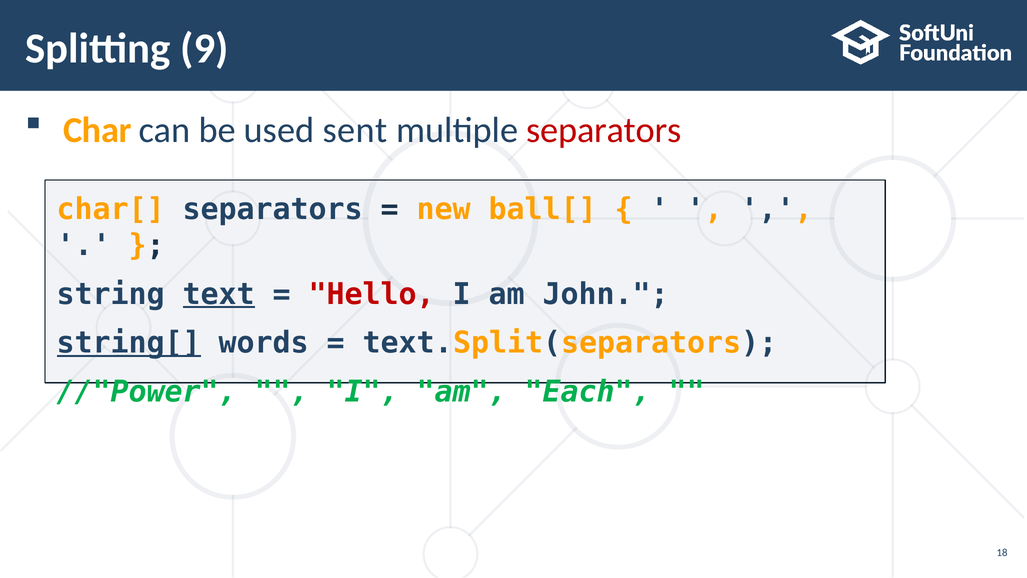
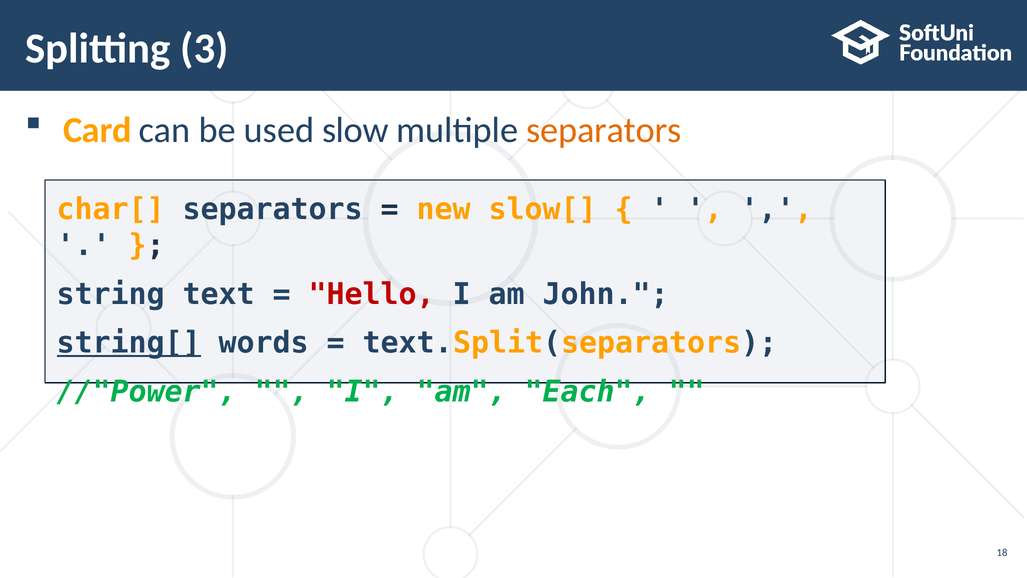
9: 9 -> 3
Char: Char -> Card
sent: sent -> slow
separators at (604, 130) colour: red -> orange
ball[: ball[ -> slow[
text underline: present -> none
